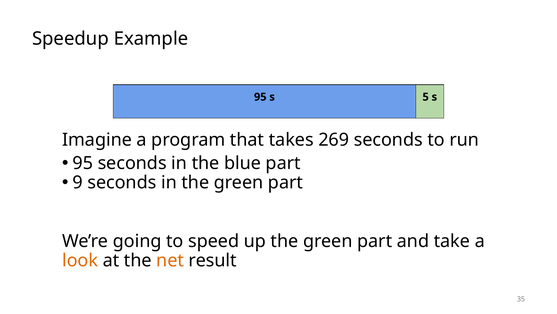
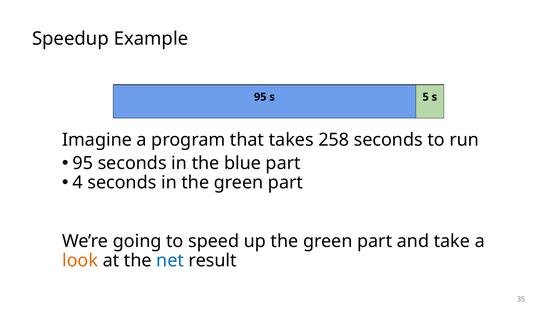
269: 269 -> 258
9: 9 -> 4
net colour: orange -> blue
